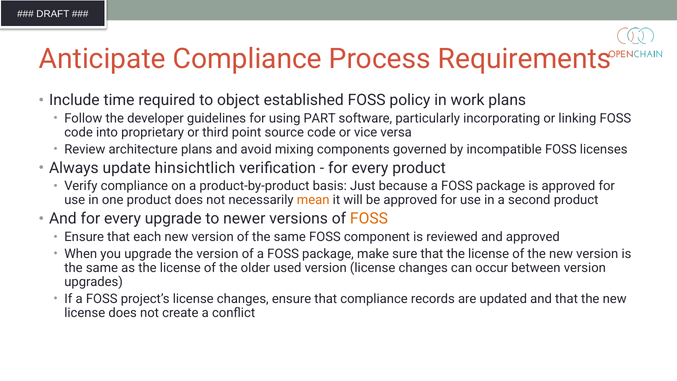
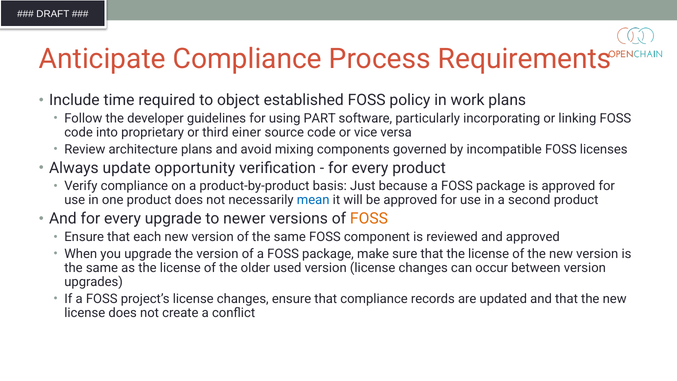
point: point -> einer
hinsichtlich: hinsichtlich -> opportunity
mean colour: orange -> blue
